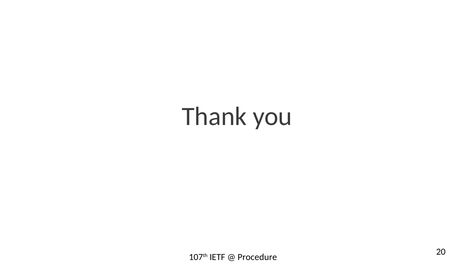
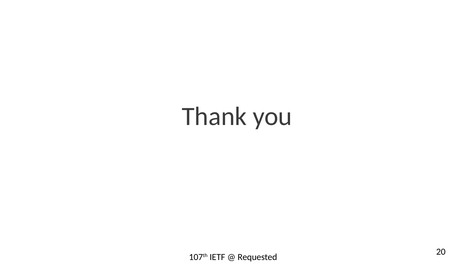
Procedure: Procedure -> Requested
